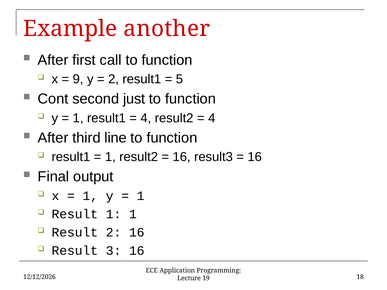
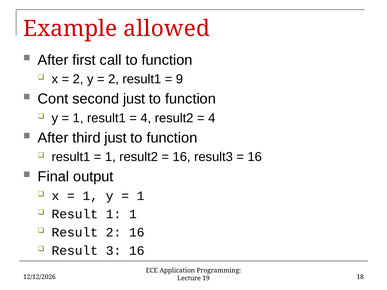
another: another -> allowed
9 at (78, 79): 9 -> 2
5: 5 -> 9
third line: line -> just
